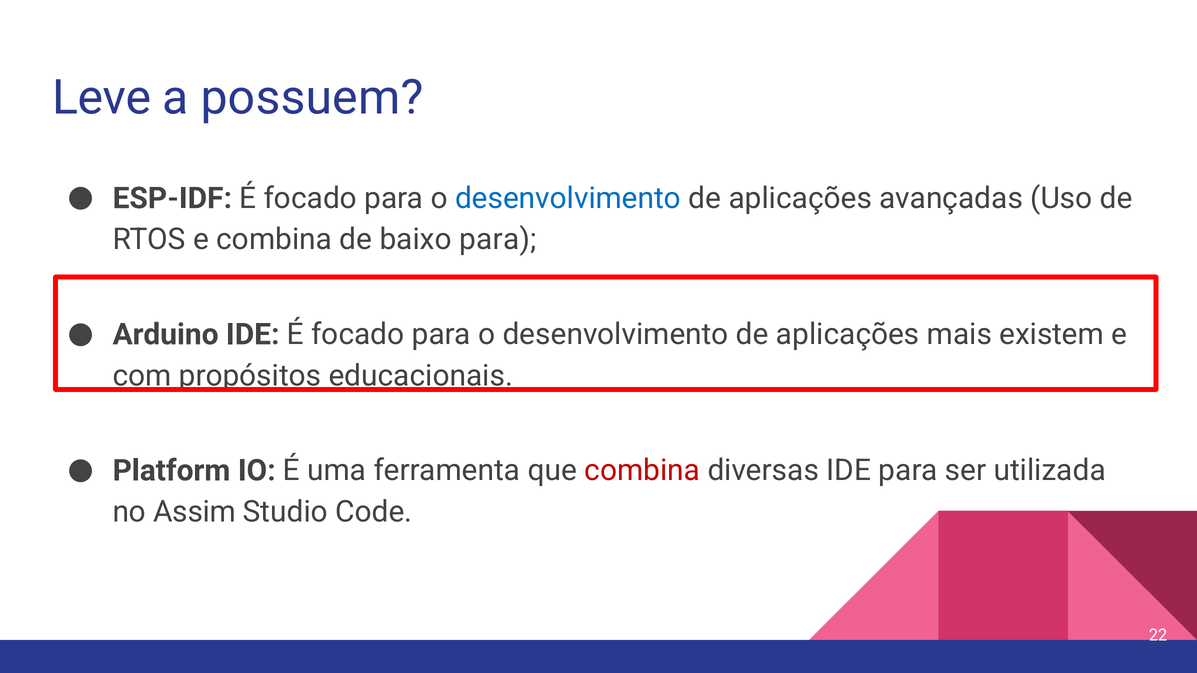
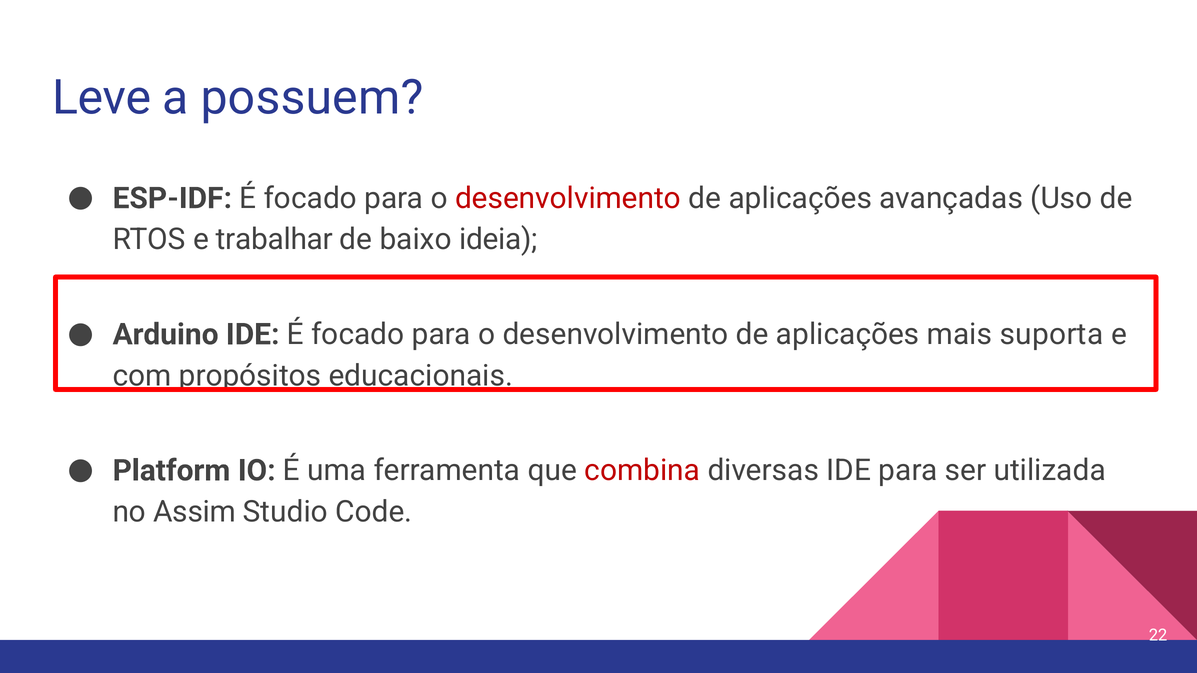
desenvolvimento at (568, 198) colour: blue -> red
e combina: combina -> trabalhar
baixo para: para -> ideia
existem: existem -> suporta
